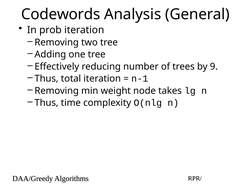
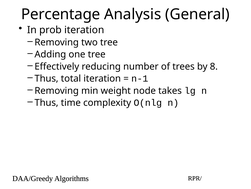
Codewords: Codewords -> Percentage
9: 9 -> 8
